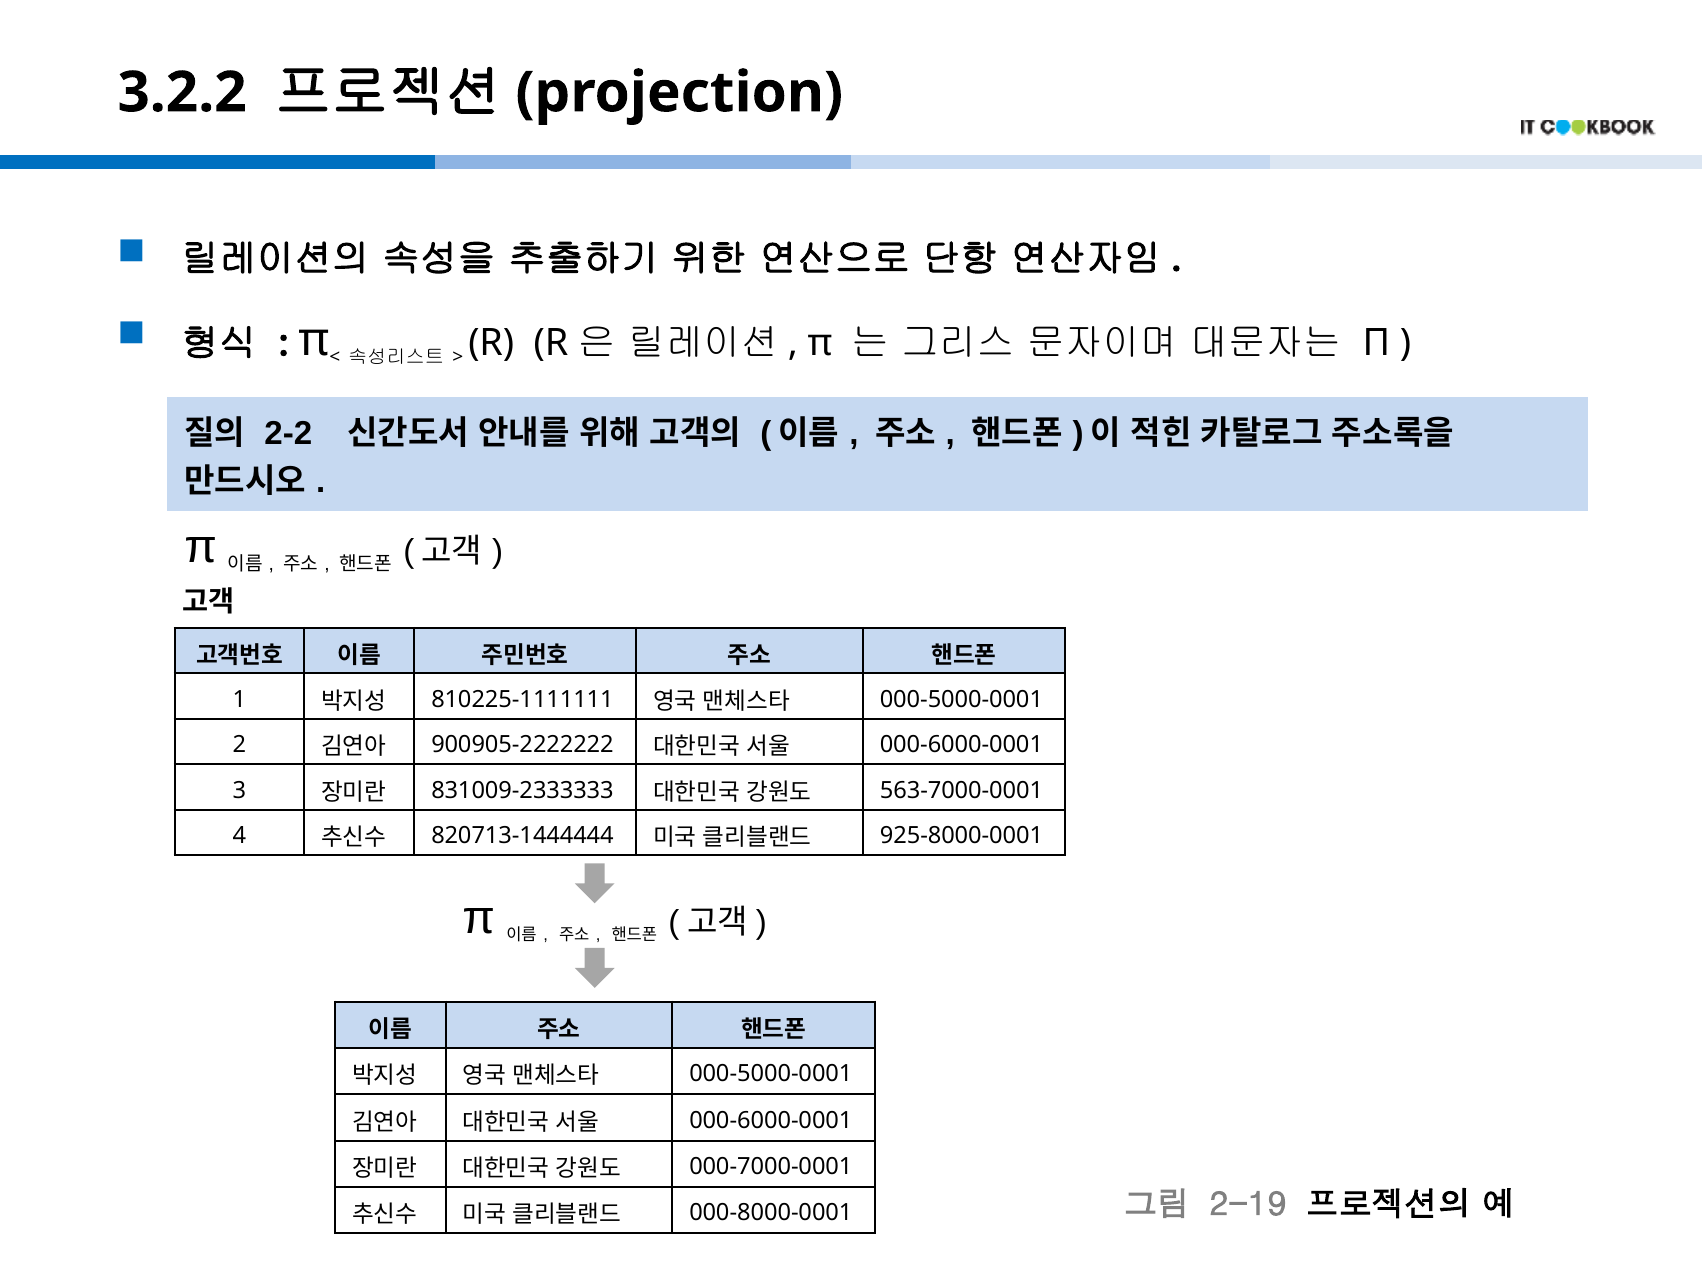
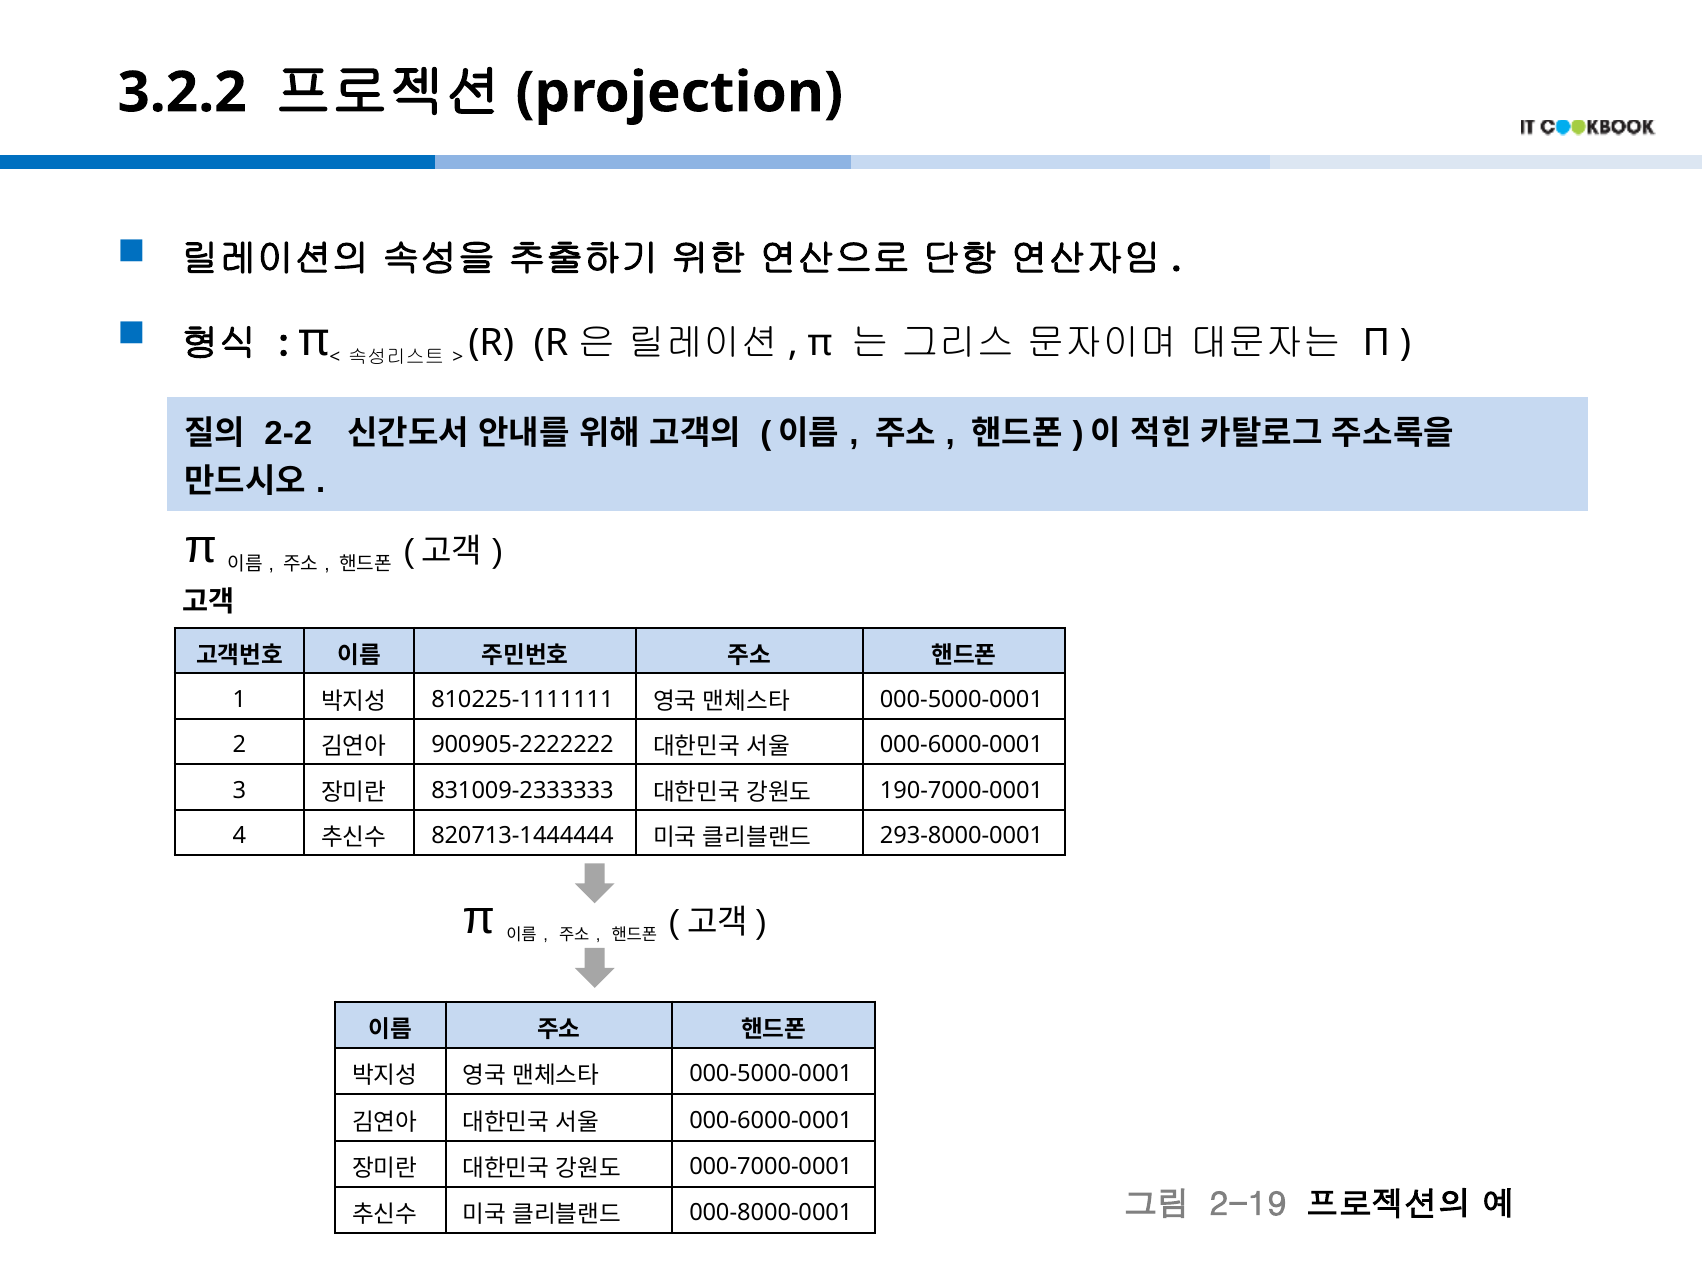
563-7000-0001: 563-7000-0001 -> 190-7000-0001
925-8000-0001: 925-8000-0001 -> 293-8000-0001
